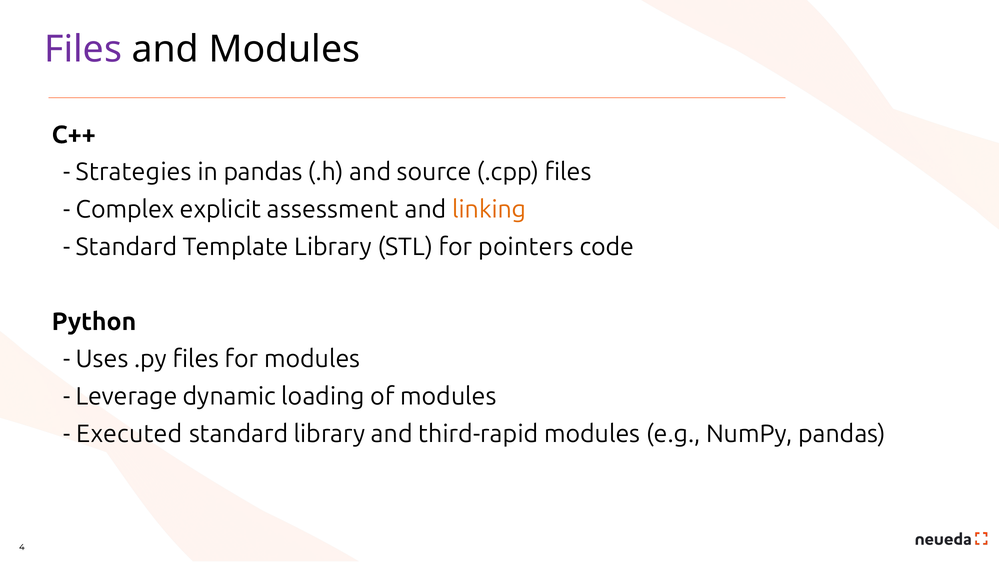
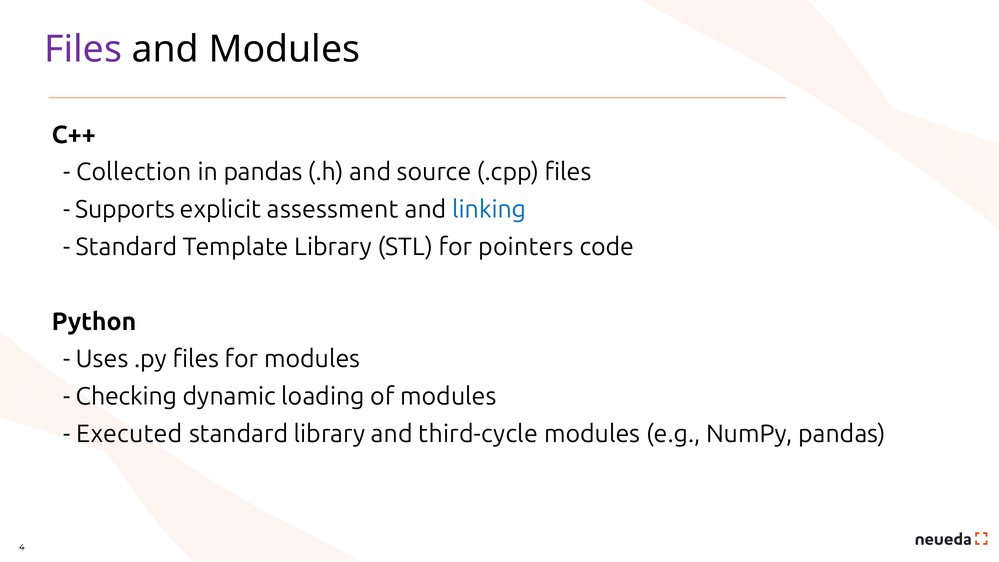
Strategies: Strategies -> Collection
Complex: Complex -> Supports
linking colour: orange -> blue
Leverage: Leverage -> Checking
third-rapid: third-rapid -> third-cycle
